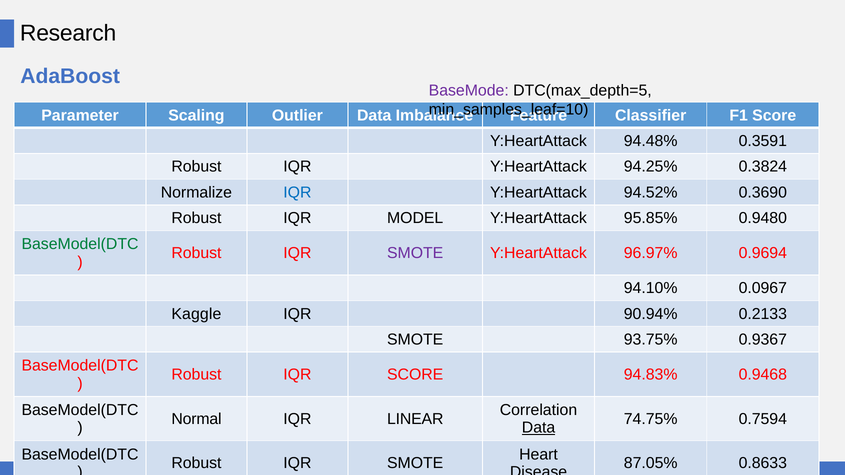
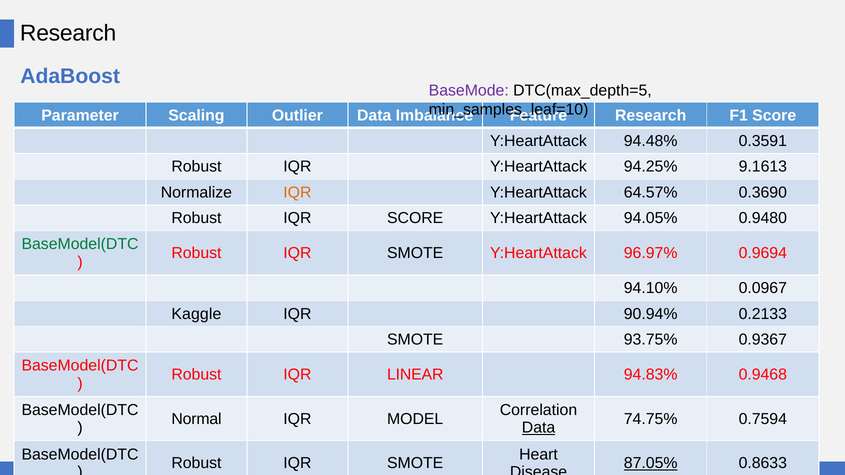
Classifier at (651, 115): Classifier -> Research
0.3824: 0.3824 -> 9.1613
IQR at (297, 193) colour: blue -> orange
94.52%: 94.52% -> 64.57%
IQR MODEL: MODEL -> SCORE
95.85%: 95.85% -> 94.05%
SMOTE at (415, 253) colour: purple -> black
IQR SCORE: SCORE -> LINEAR
LINEAR: LINEAR -> MODEL
87.05% underline: none -> present
